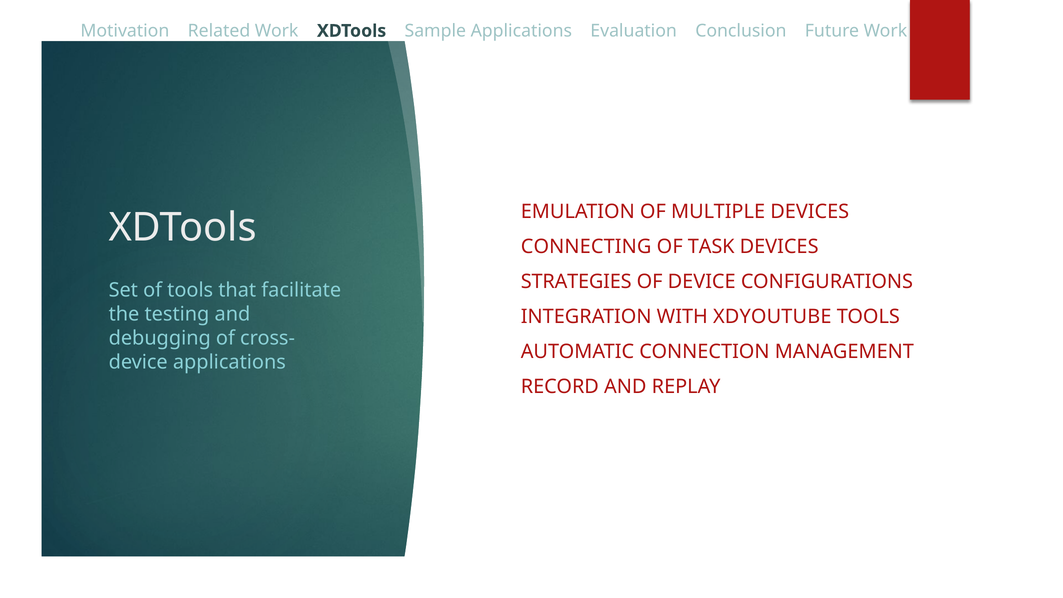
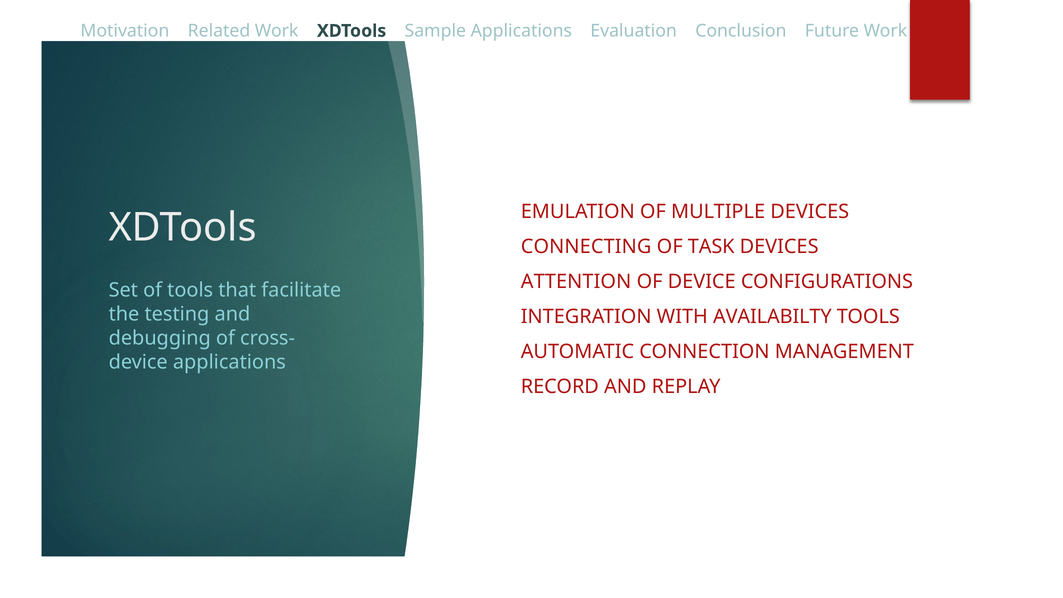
STRATEGIES: STRATEGIES -> ATTENTION
XDYOUTUBE: XDYOUTUBE -> AVAILABILTY
